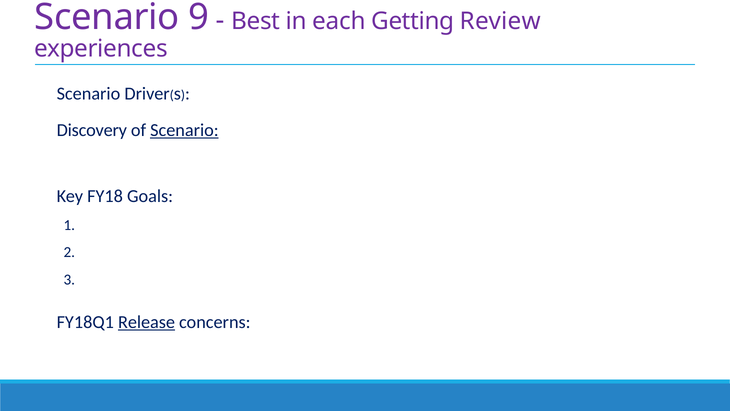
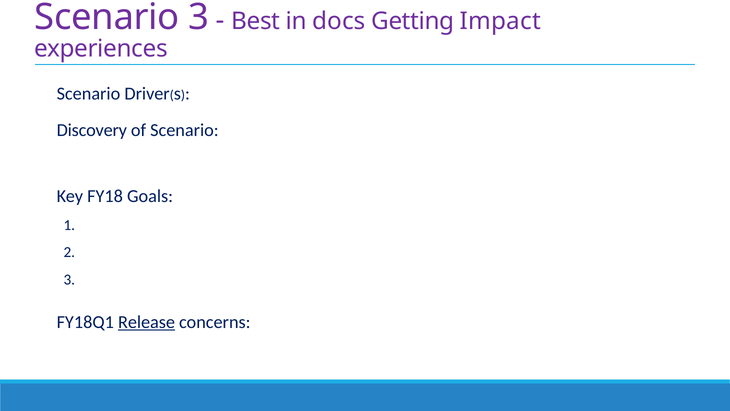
Scenario 9: 9 -> 3
each: each -> docs
Review: Review -> Impact
Scenario at (184, 130) underline: present -> none
